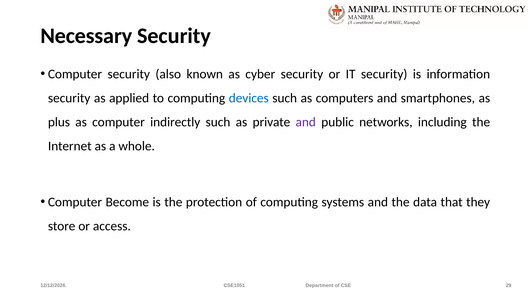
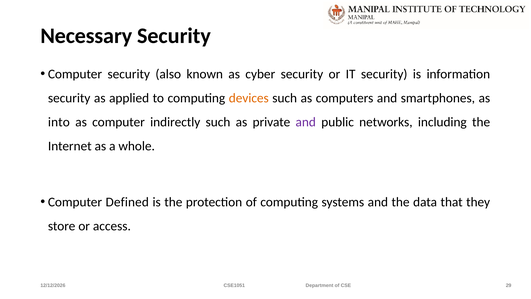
devices colour: blue -> orange
plus: plus -> into
Become: Become -> Defined
